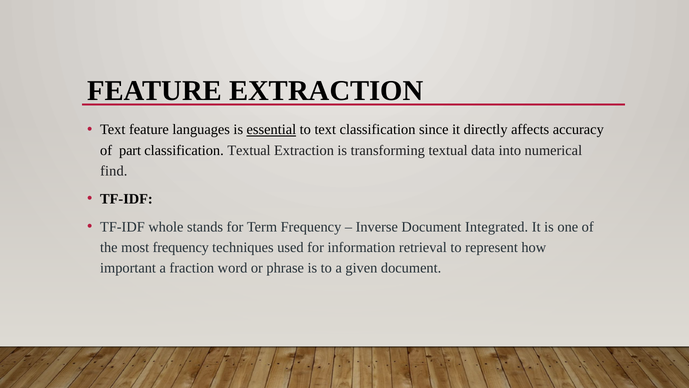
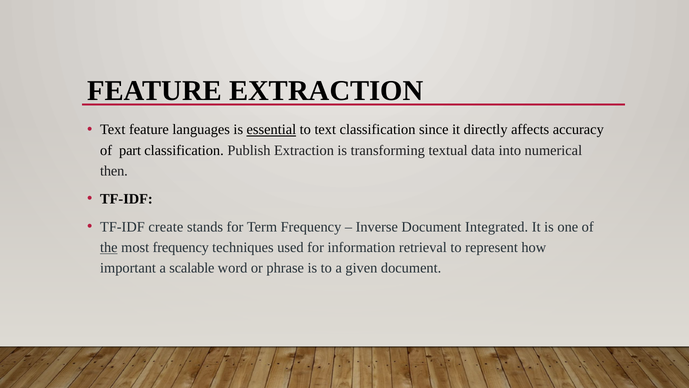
classification Textual: Textual -> Publish
find: find -> then
whole: whole -> create
the underline: none -> present
fraction: fraction -> scalable
